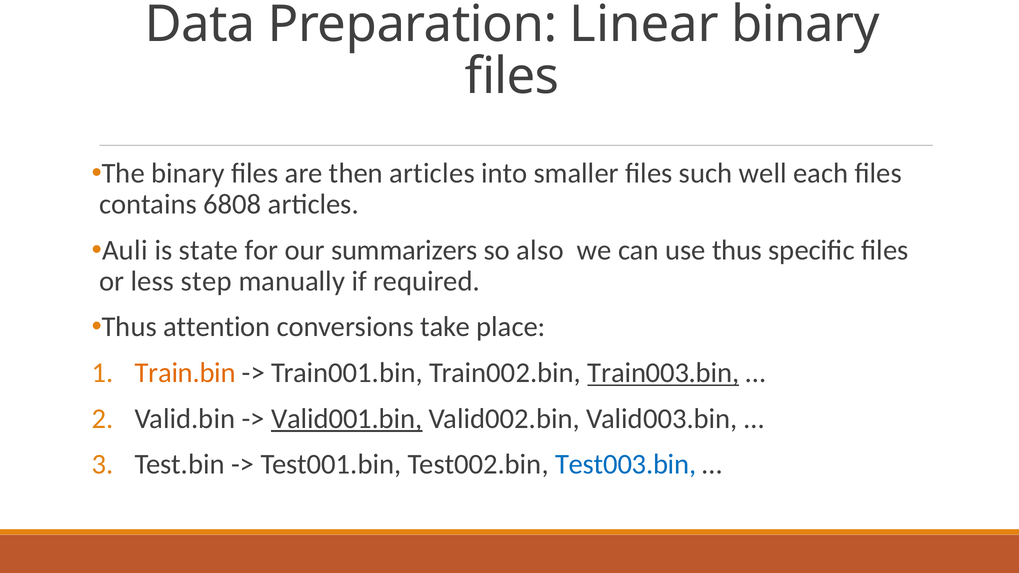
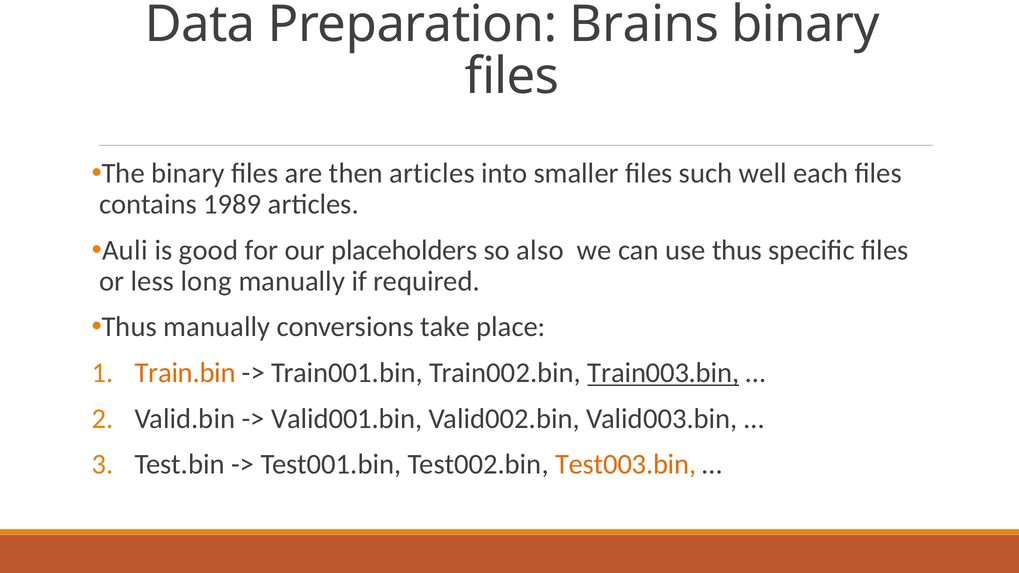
Linear: Linear -> Brains
6808: 6808 -> 1989
state: state -> good
summarizers: summarizers -> placeholders
step: step -> long
Thus attention: attention -> manually
Valid001.bin underline: present -> none
Test003.bin colour: blue -> orange
